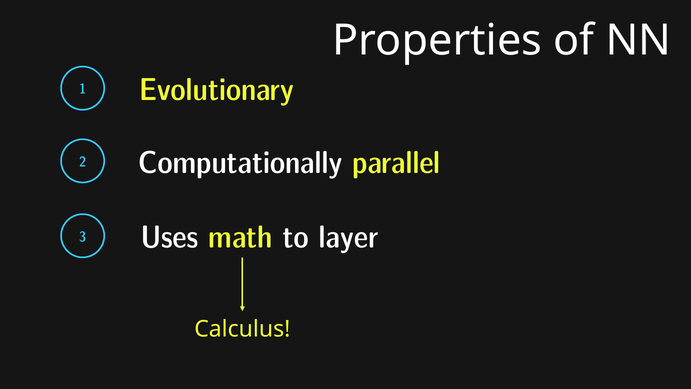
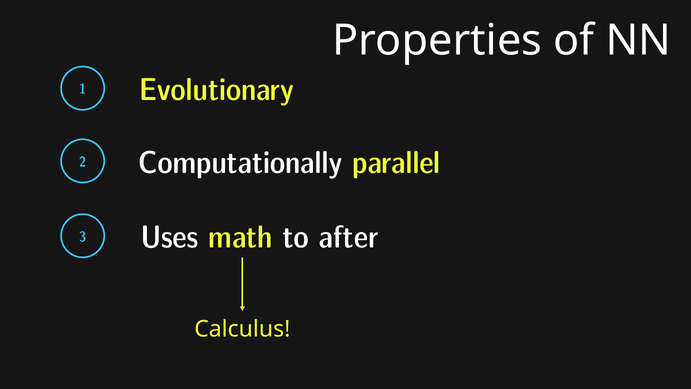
layer: layer -> after
